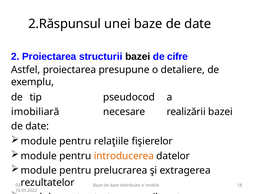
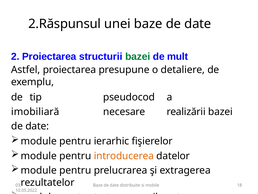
bazei at (138, 57) colour: black -> green
cifre: cifre -> mult
relaţiile: relaţiile -> ierarhic
